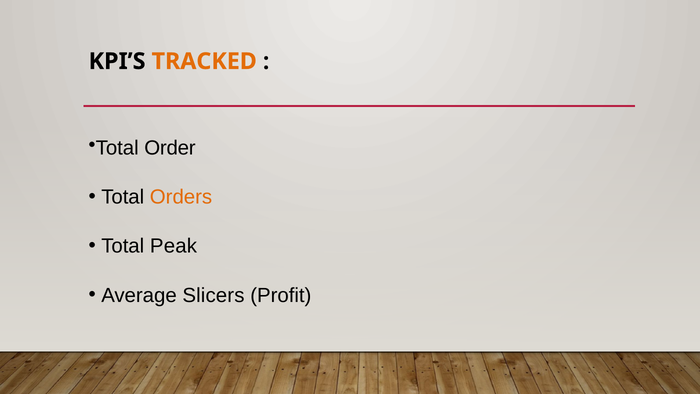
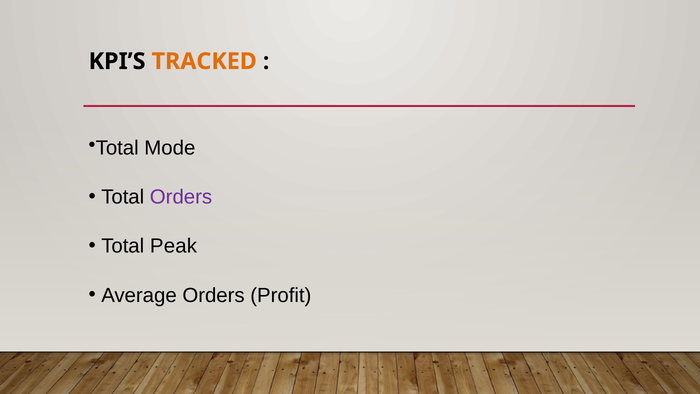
Order: Order -> Mode
Orders at (181, 197) colour: orange -> purple
Average Slicers: Slicers -> Orders
